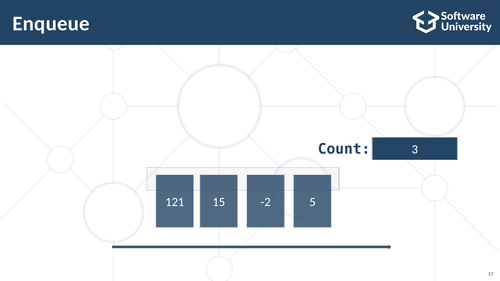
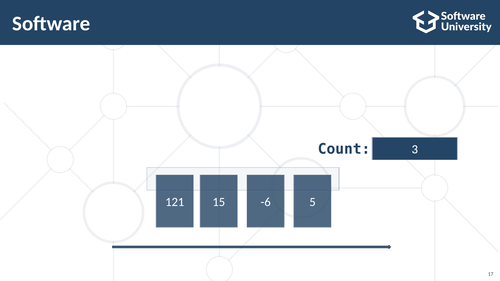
Enqueue: Enqueue -> Software
-2: -2 -> -6
